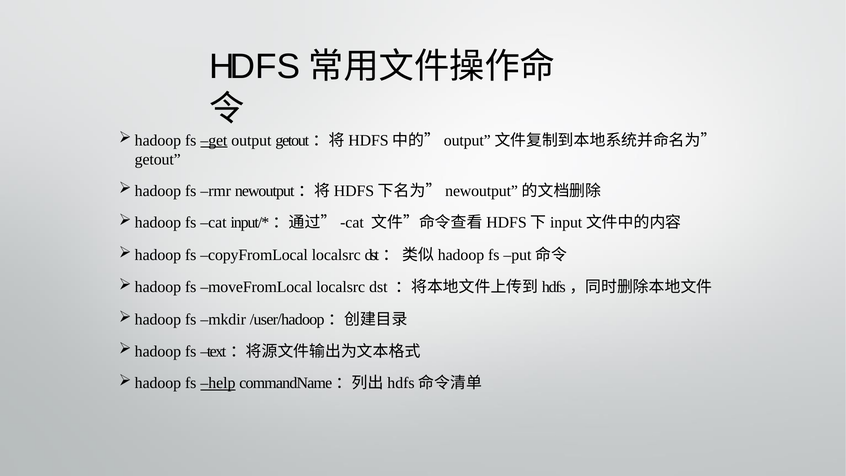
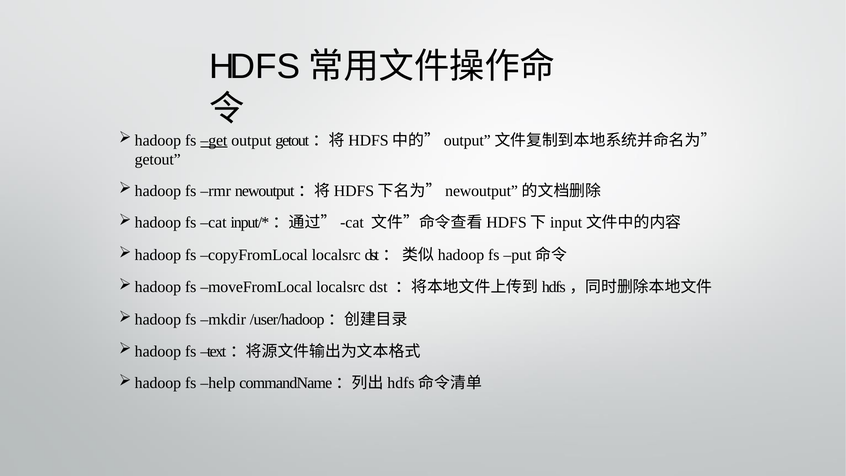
help underline: present -> none
